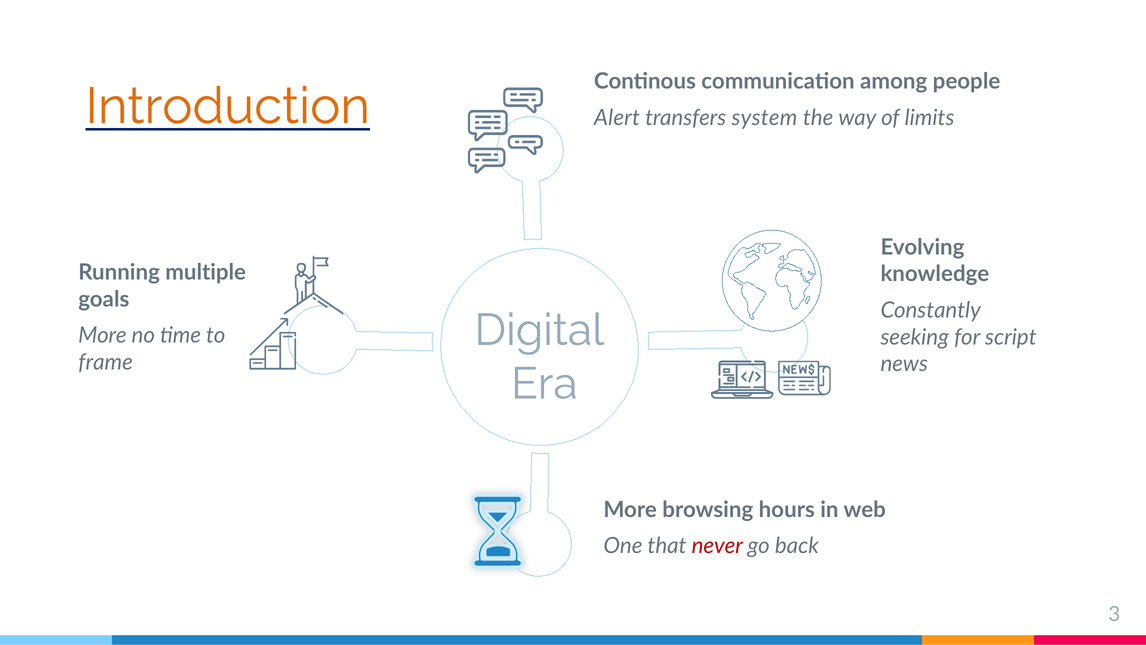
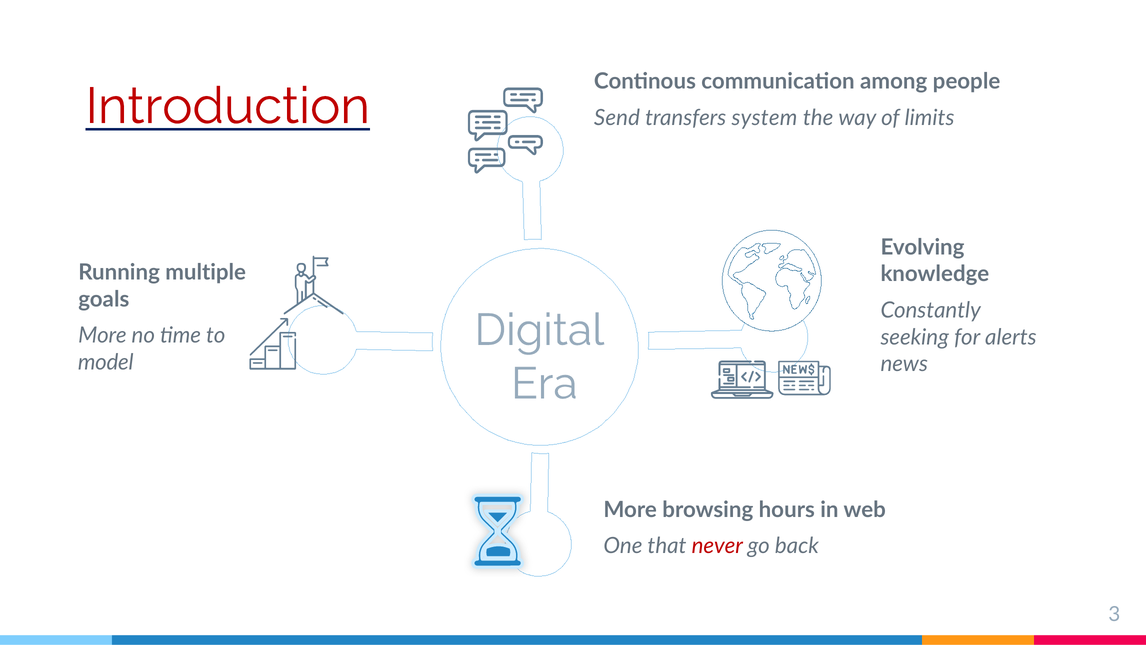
Introduction colour: orange -> red
Alert: Alert -> Send
script: script -> alerts
frame: frame -> model
